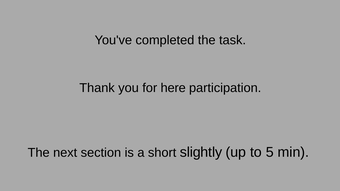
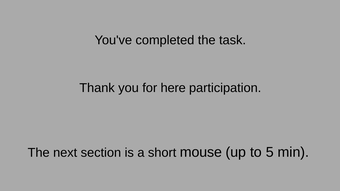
slightly: slightly -> mouse
